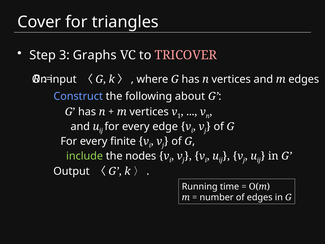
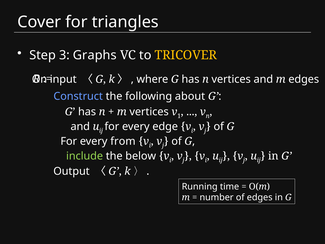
TRICOVER colour: pink -> yellow
finite: finite -> from
nodes: nodes -> below
